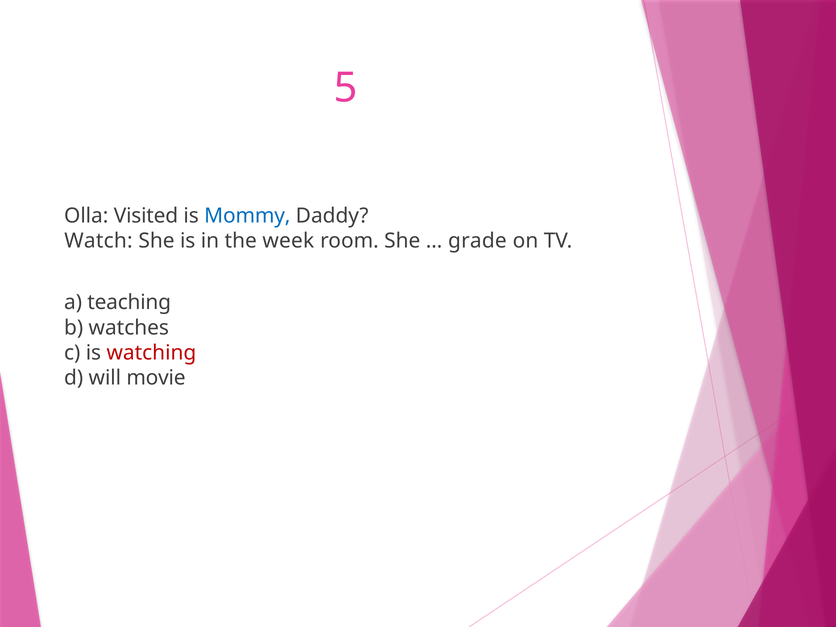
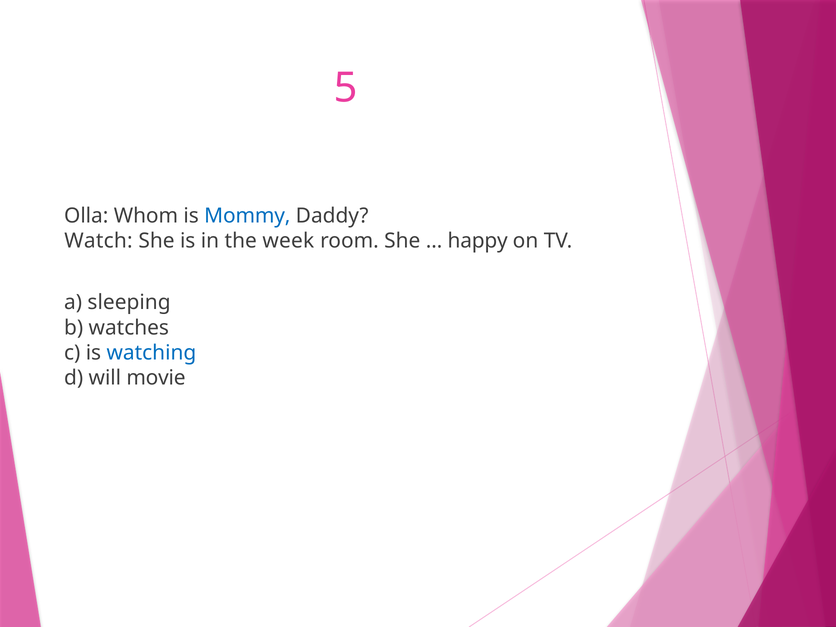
Visited: Visited -> Whom
grade: grade -> happy
teaching: teaching -> sleeping
watching colour: red -> blue
